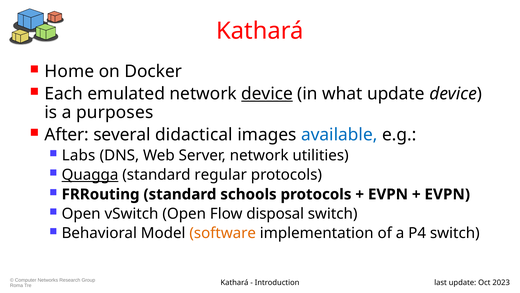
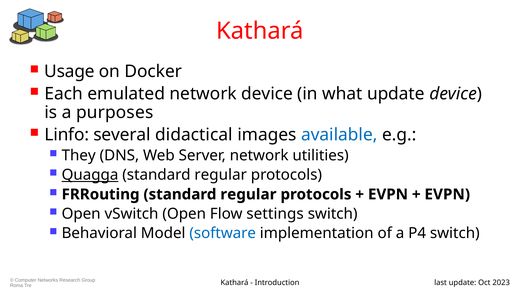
Home: Home -> Usage
device at (267, 94) underline: present -> none
After: After -> Linfo
Labs: Labs -> They
FRRouting standard schools: schools -> regular
disposal: disposal -> settings
software colour: orange -> blue
